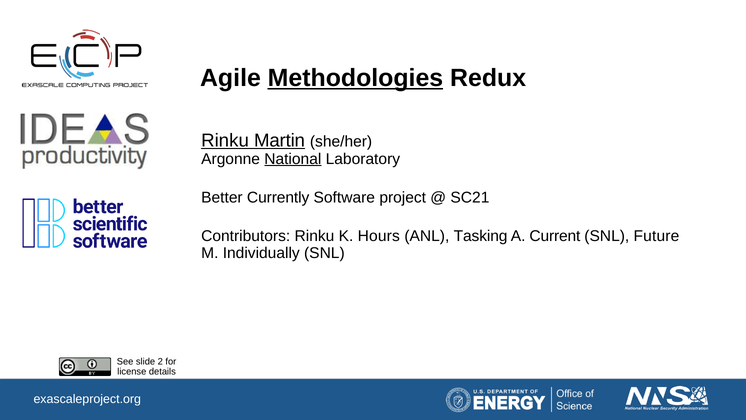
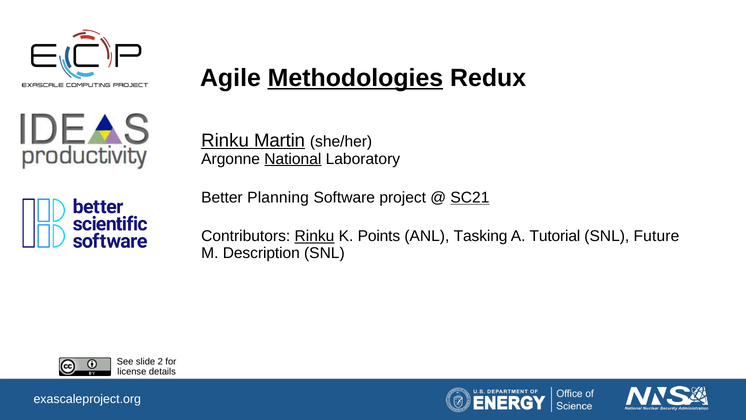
Currently: Currently -> Planning
SC21 underline: none -> present
Rinku at (314, 236) underline: none -> present
Hours: Hours -> Points
Current: Current -> Tutorial
Individually: Individually -> Description
